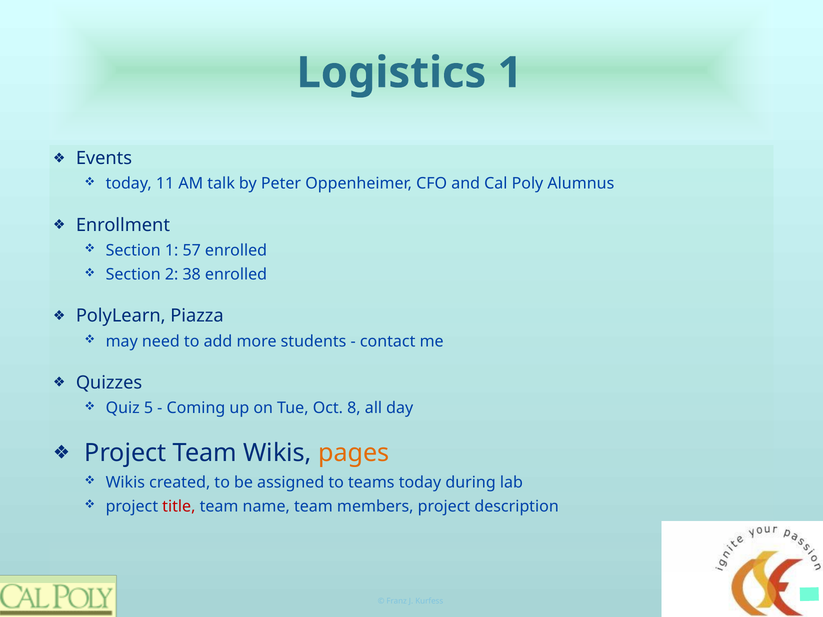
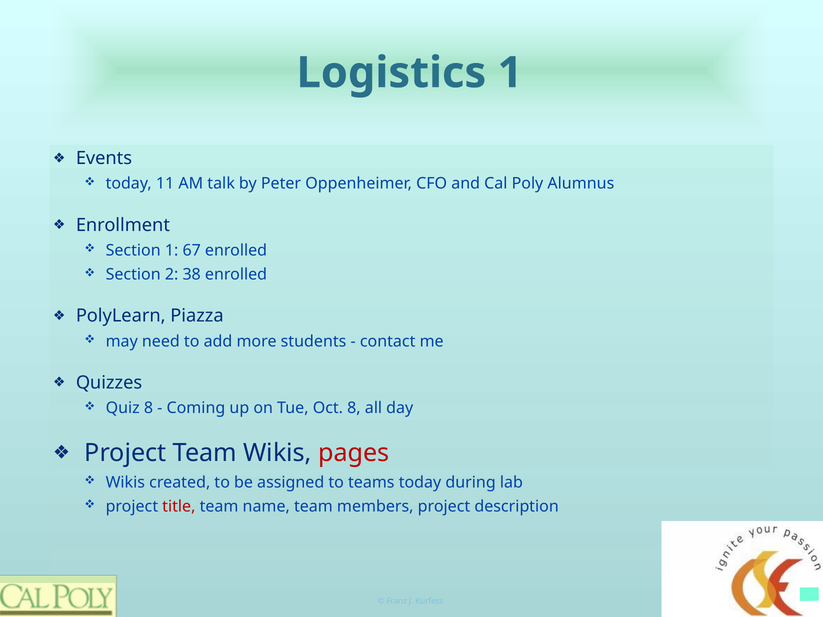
57: 57 -> 67
Quiz 5: 5 -> 8
pages colour: orange -> red
